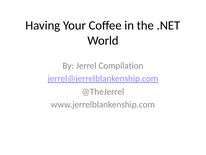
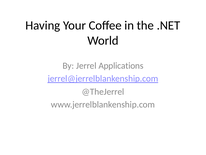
Compilation: Compilation -> Applications
